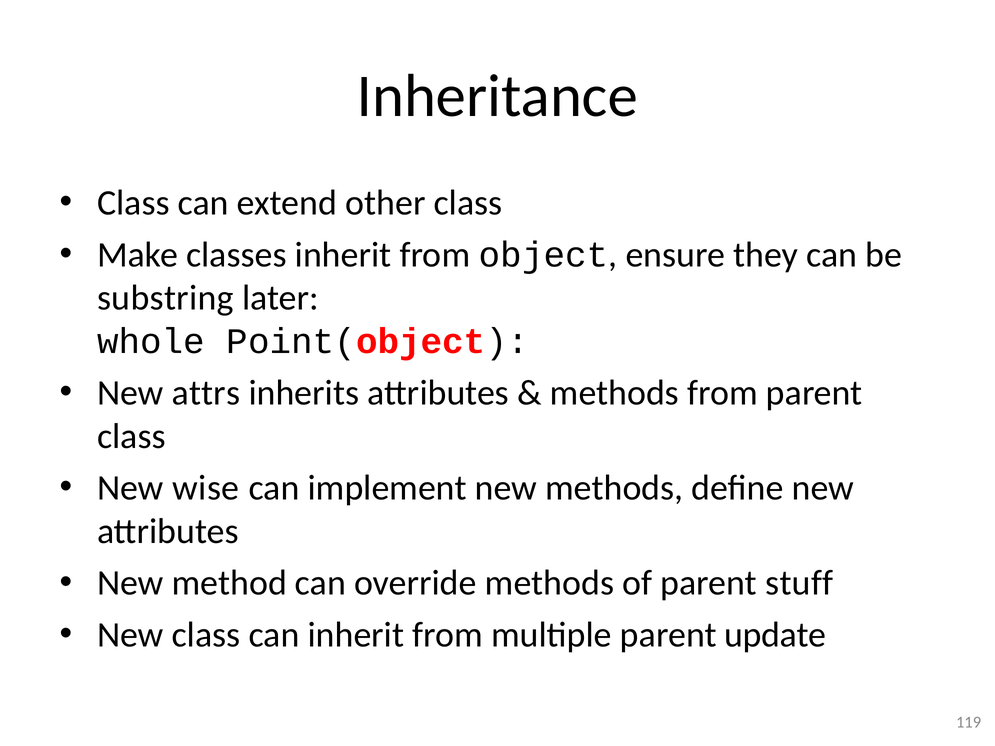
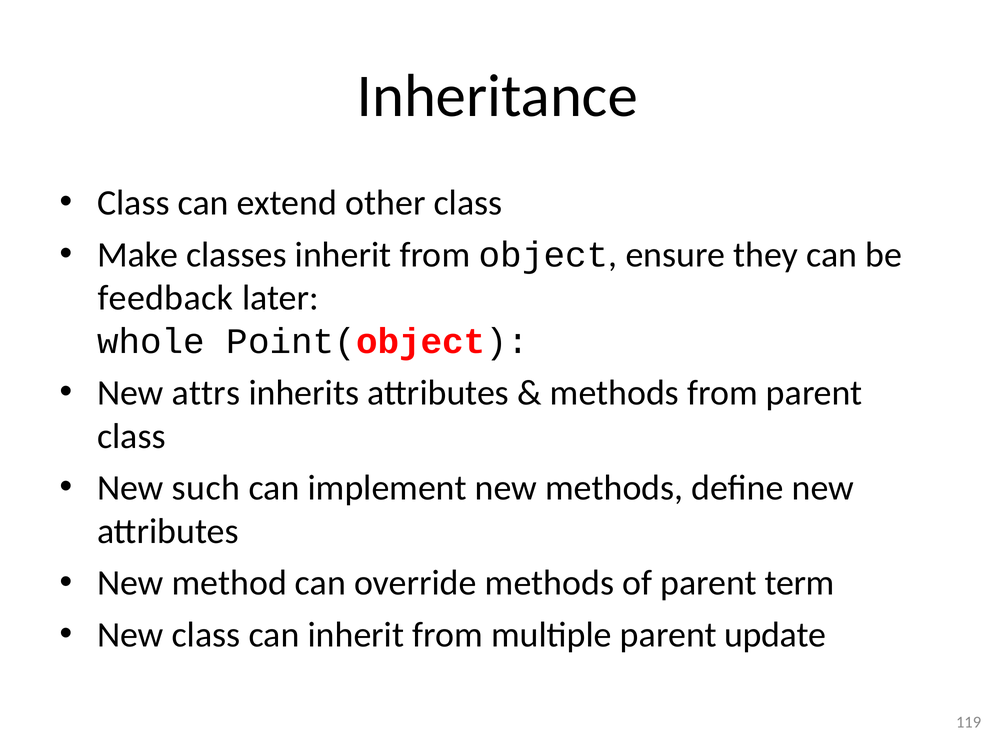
substring: substring -> feedback
wise: wise -> such
stuff: stuff -> term
